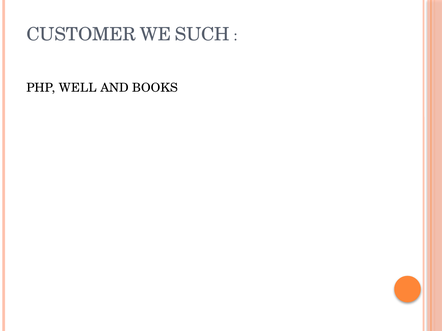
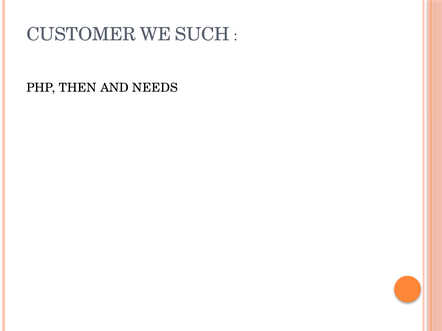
WELL: WELL -> THEN
BOOKS: BOOKS -> NEEDS
